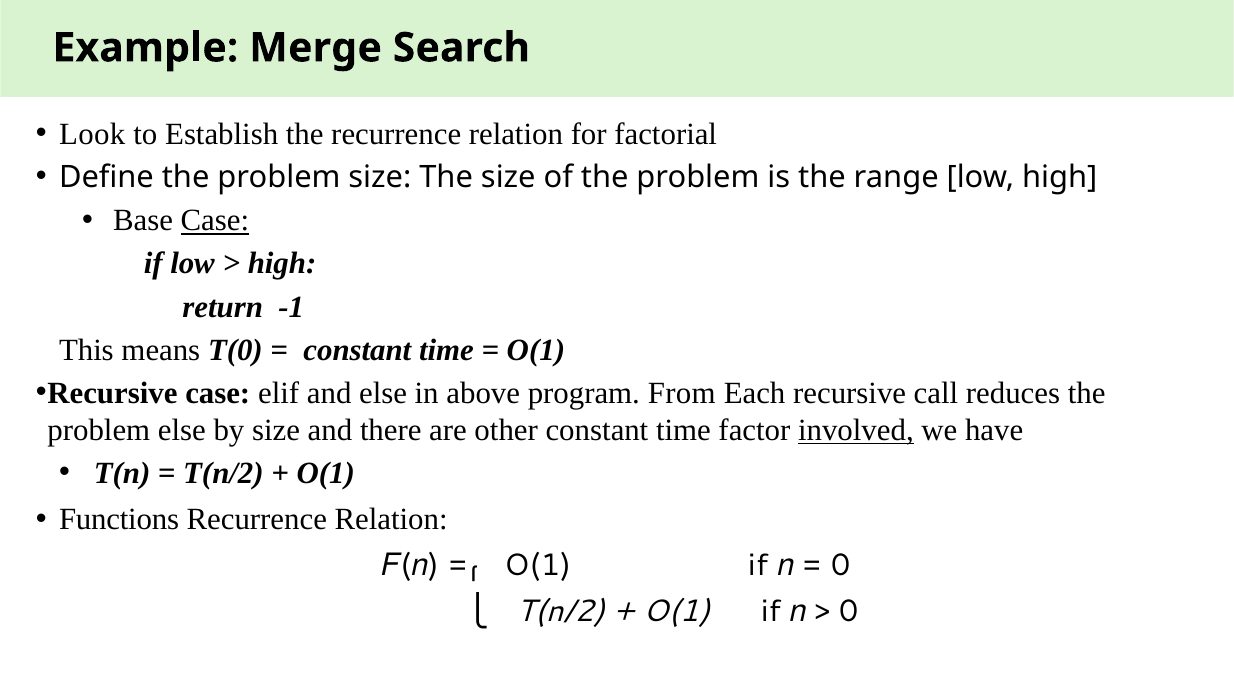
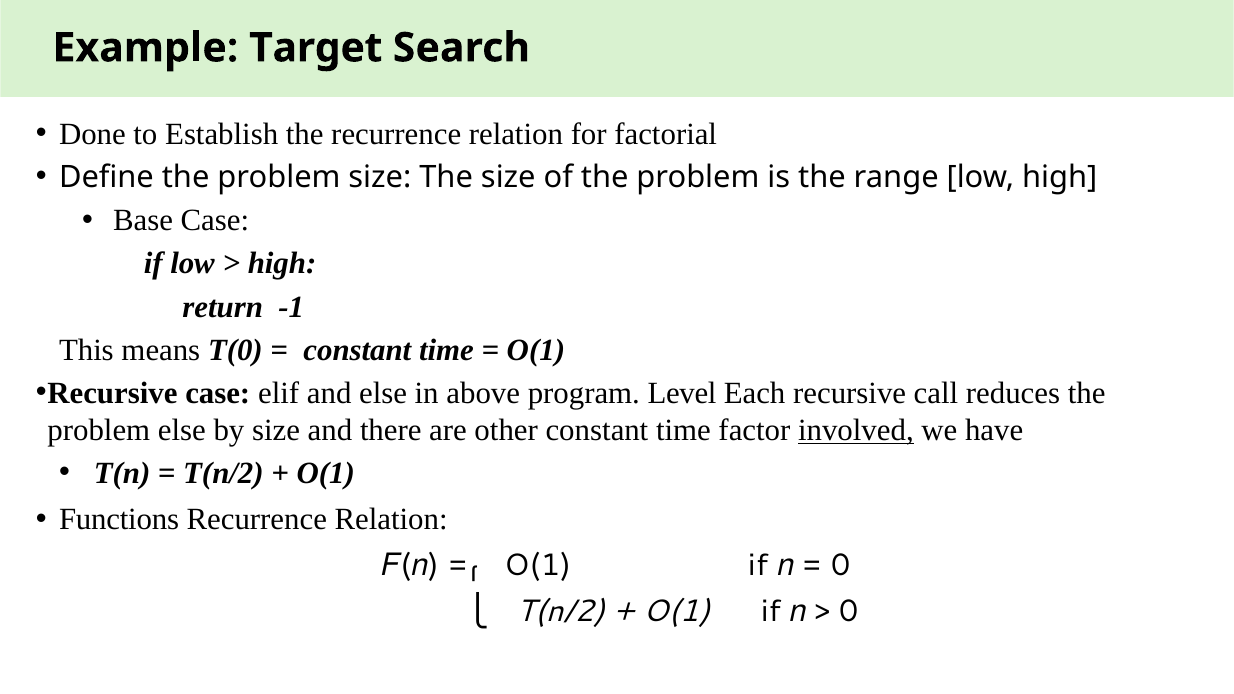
Merge: Merge -> Target
Look: Look -> Done
Case at (215, 221) underline: present -> none
From: From -> Level
